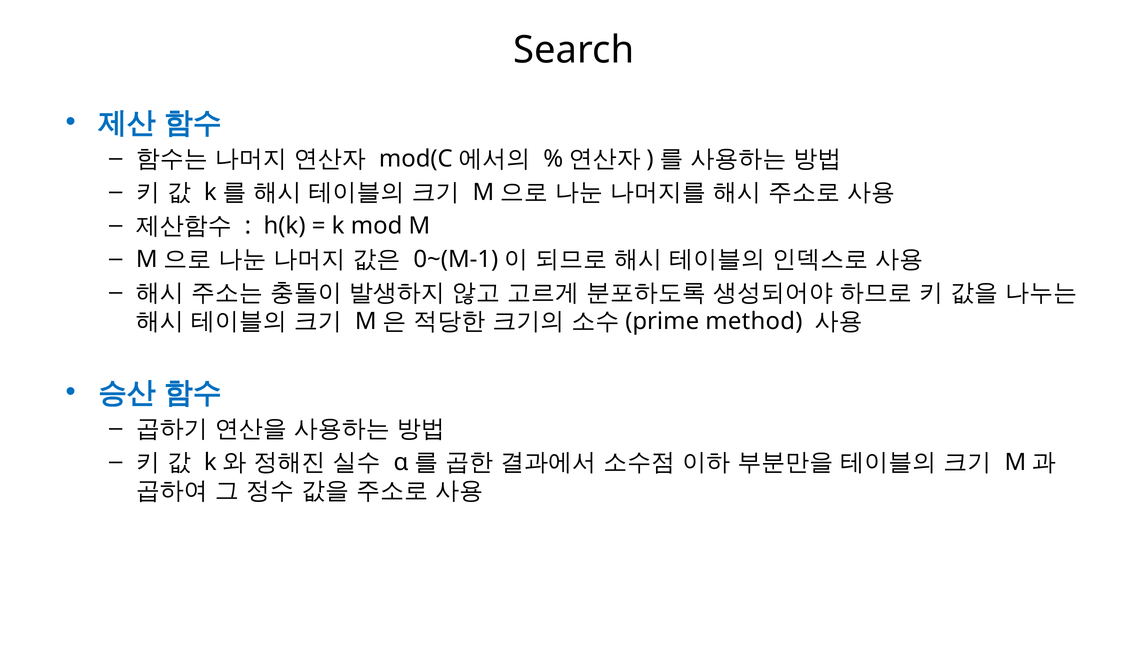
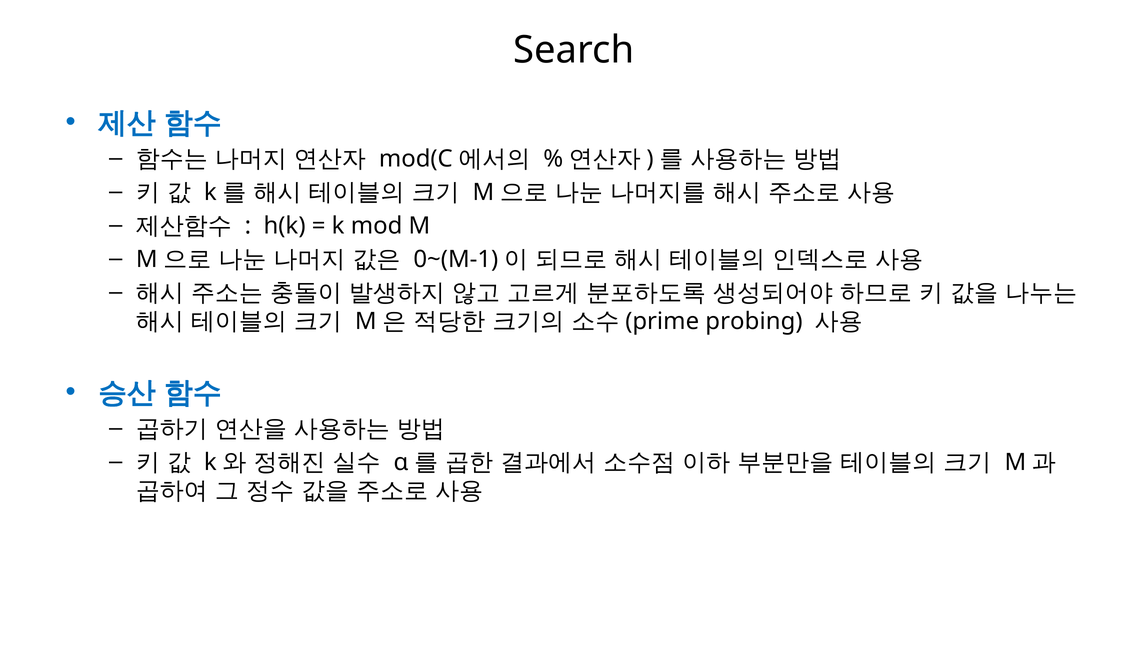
method: method -> probing
